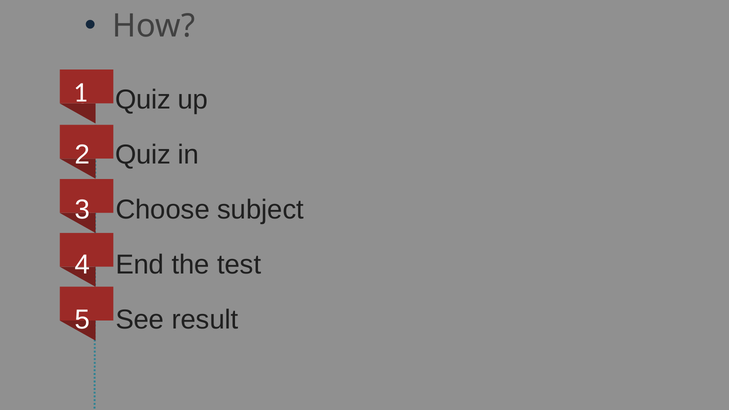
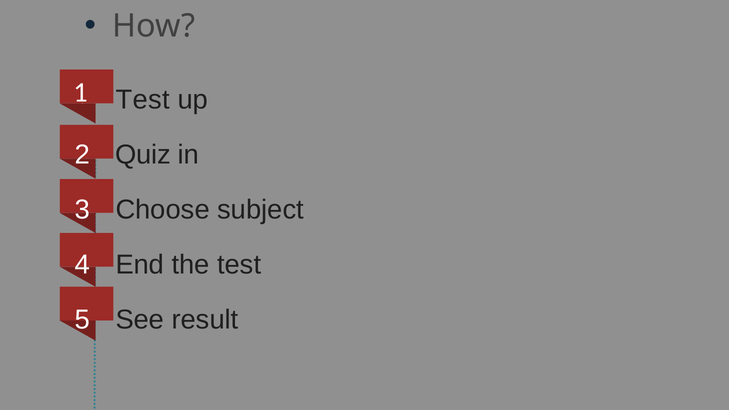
Quiz at (143, 100): Quiz -> Test
